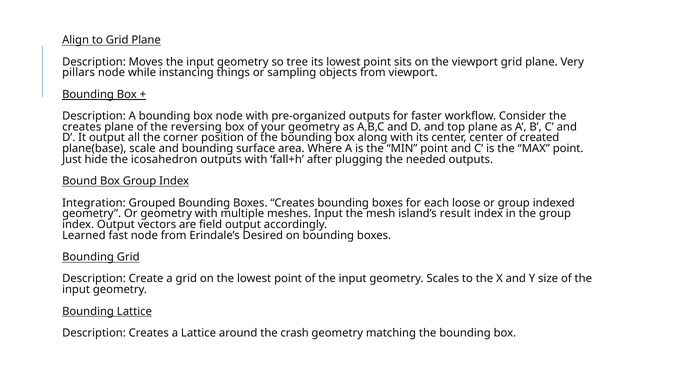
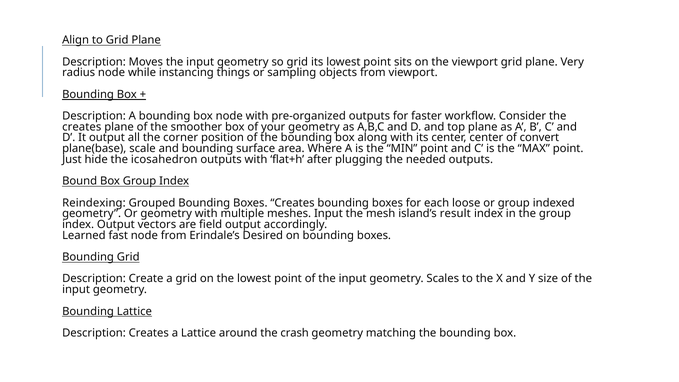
so tree: tree -> grid
pillars: pillars -> radius
reversing: reversing -> smoother
created: created -> convert
fall+h: fall+h -> flat+h
Integration: Integration -> Reindexing
